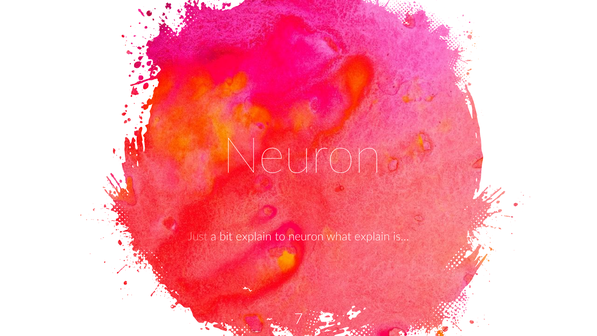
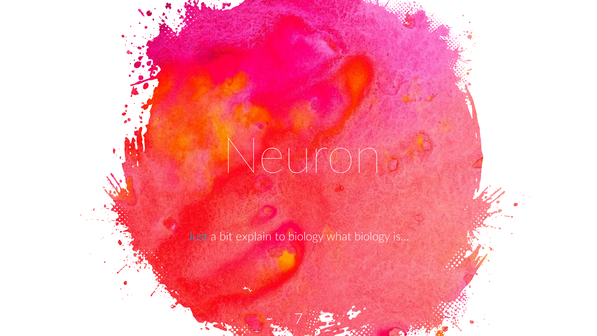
Just colour: pink -> light blue
to neuron: neuron -> biology
what explain: explain -> biology
